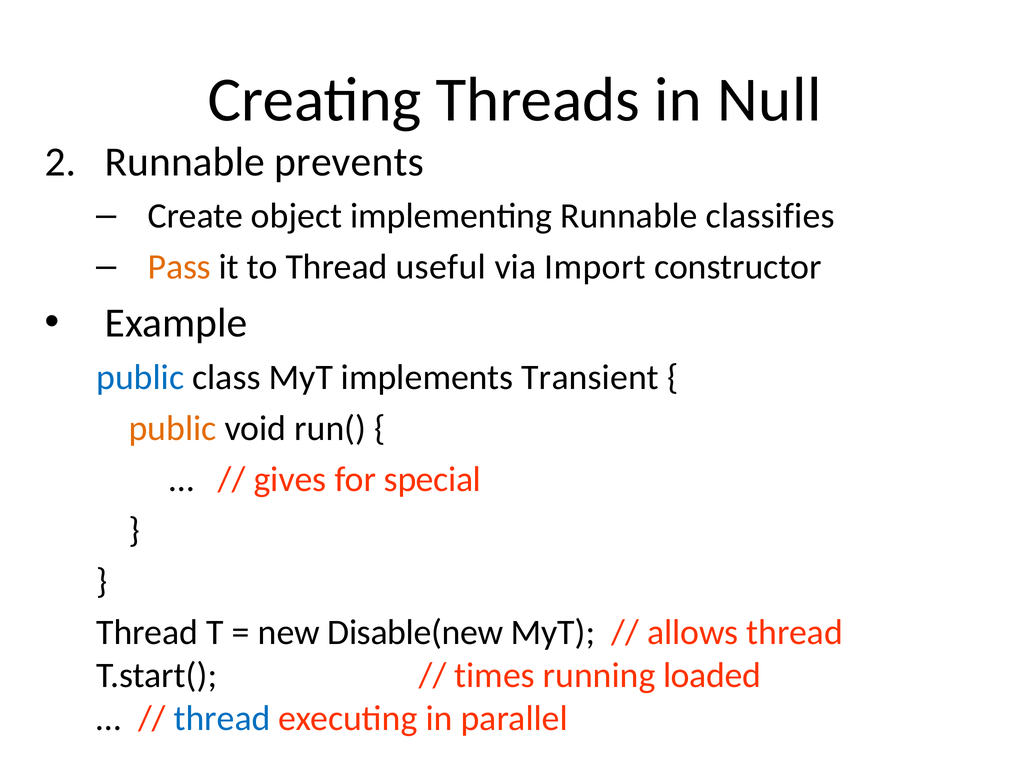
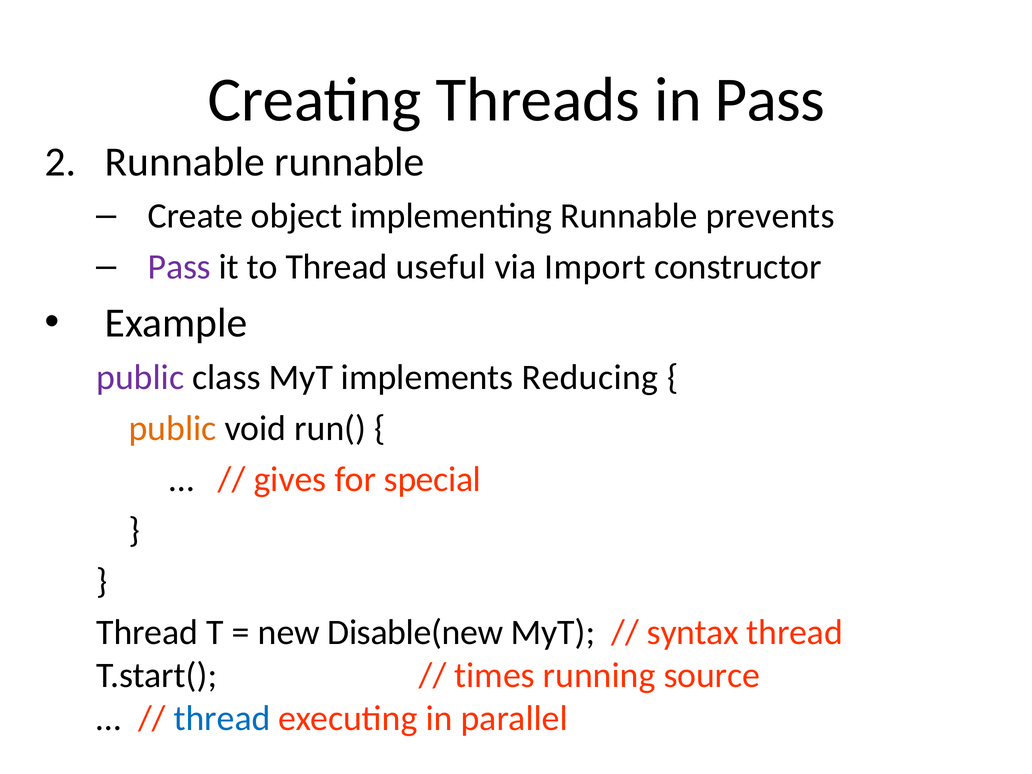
in Null: Null -> Pass
Runnable prevents: prevents -> runnable
classifies: classifies -> prevents
Pass at (179, 267) colour: orange -> purple
public at (140, 377) colour: blue -> purple
Transient: Transient -> Reducing
allows: allows -> syntax
loaded: loaded -> source
